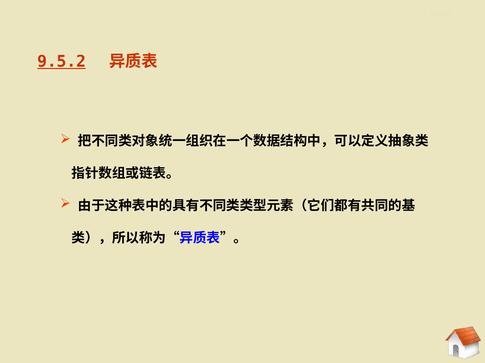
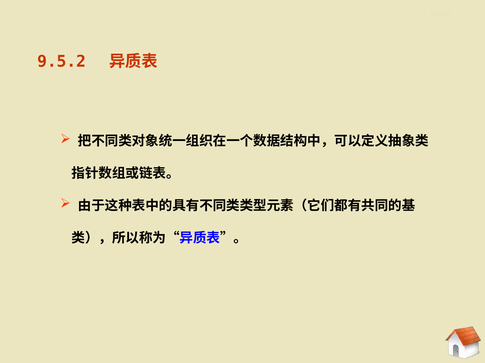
9.5.2 at (62, 62) underline: present -> none
